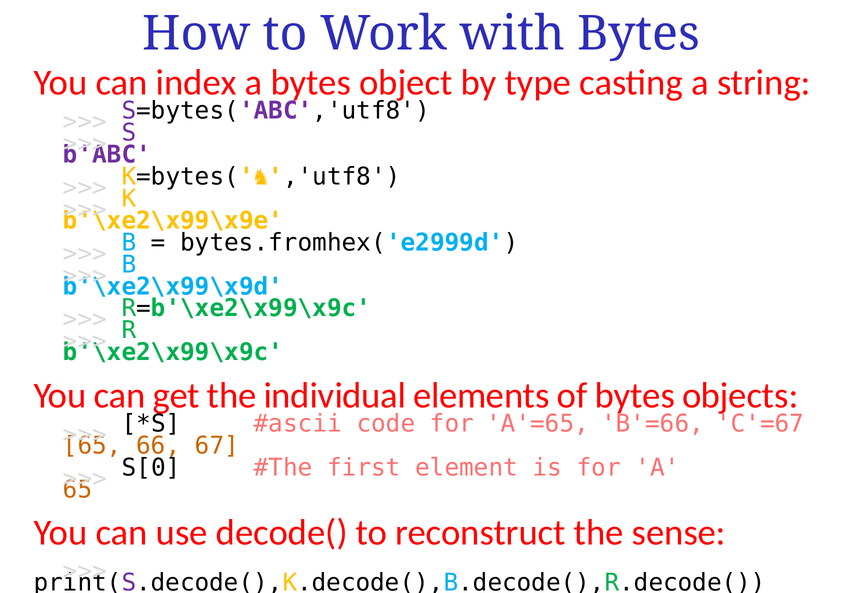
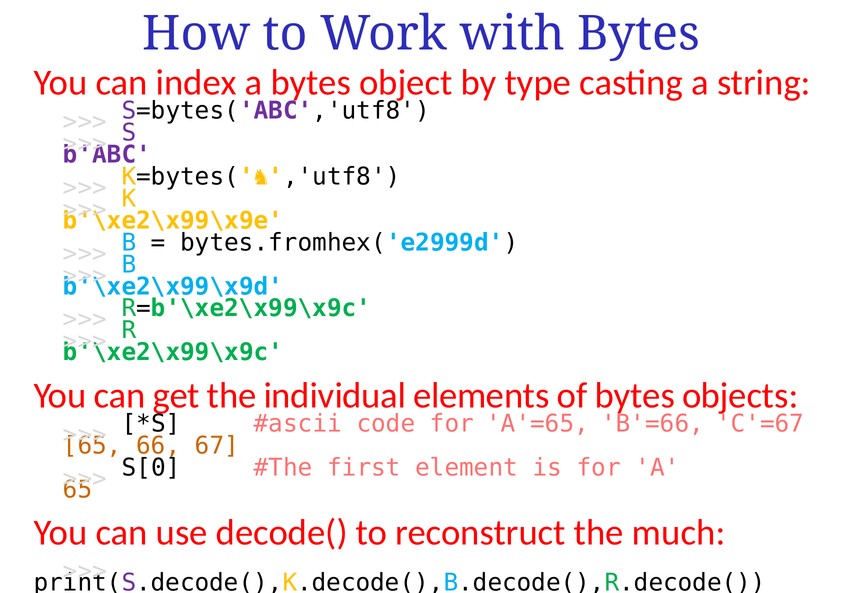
sense: sense -> much
